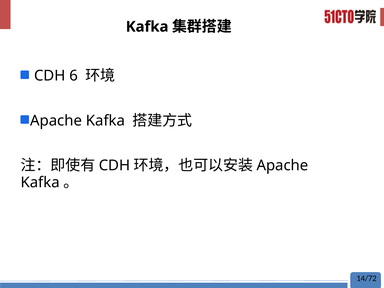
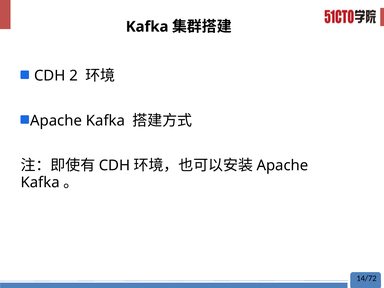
6: 6 -> 2
